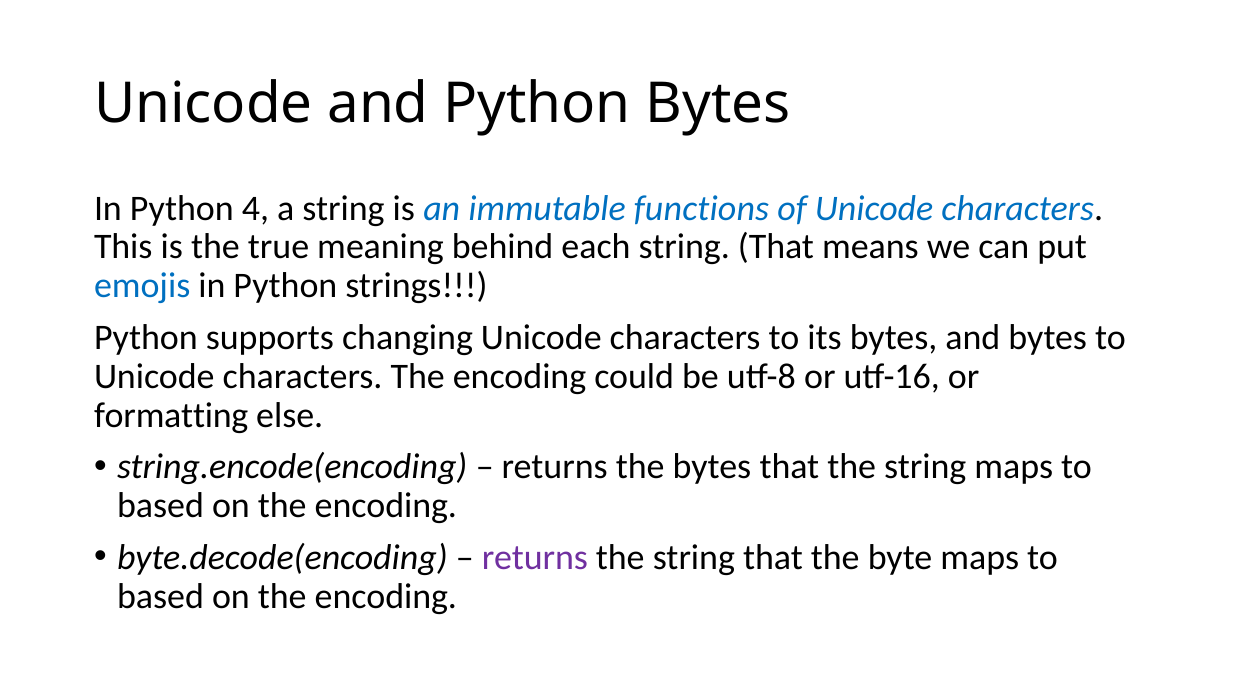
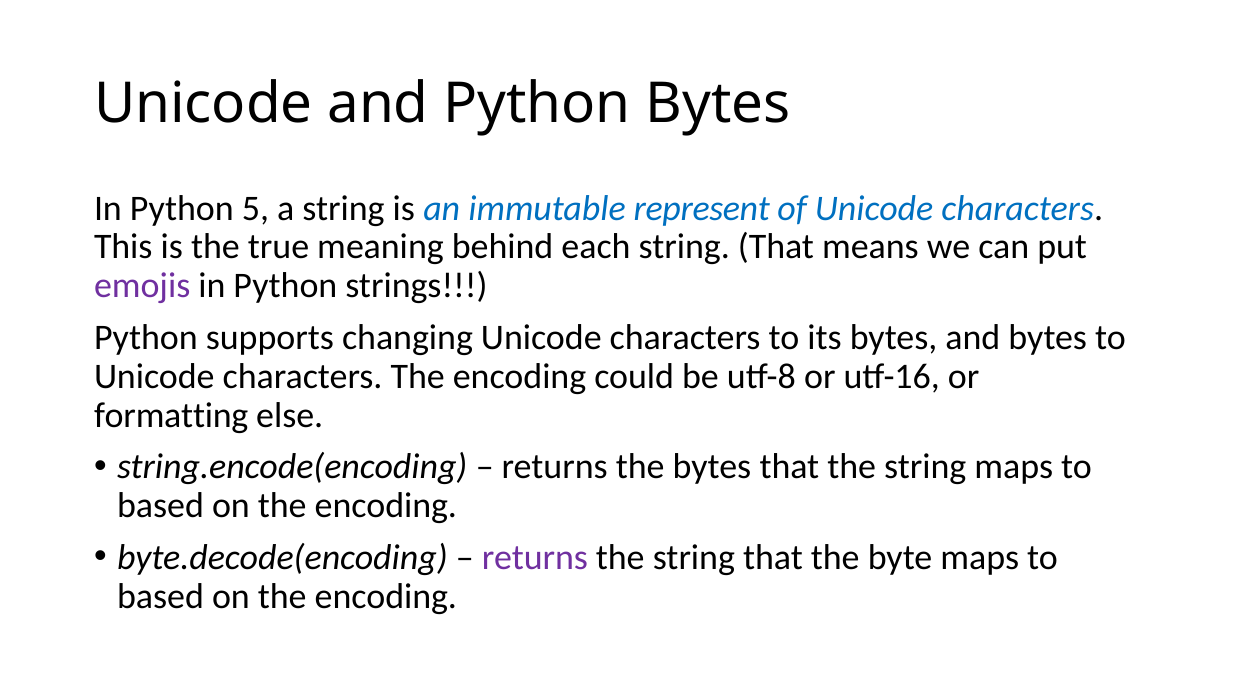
4: 4 -> 5
functions: functions -> represent
emojis colour: blue -> purple
